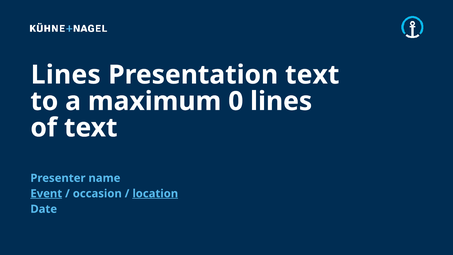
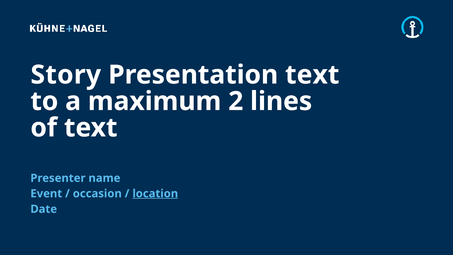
Lines at (66, 75): Lines -> Story
0: 0 -> 2
Event underline: present -> none
